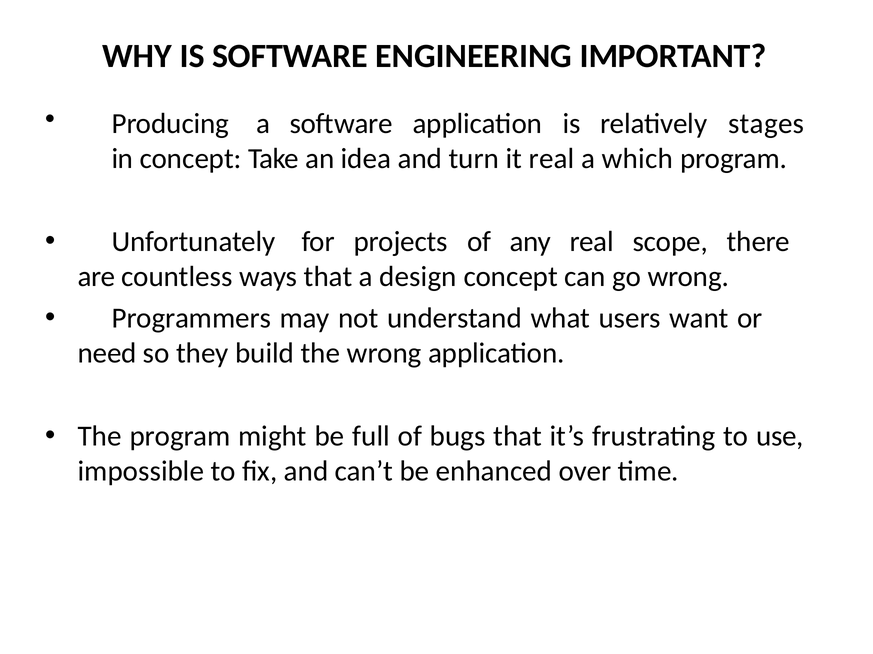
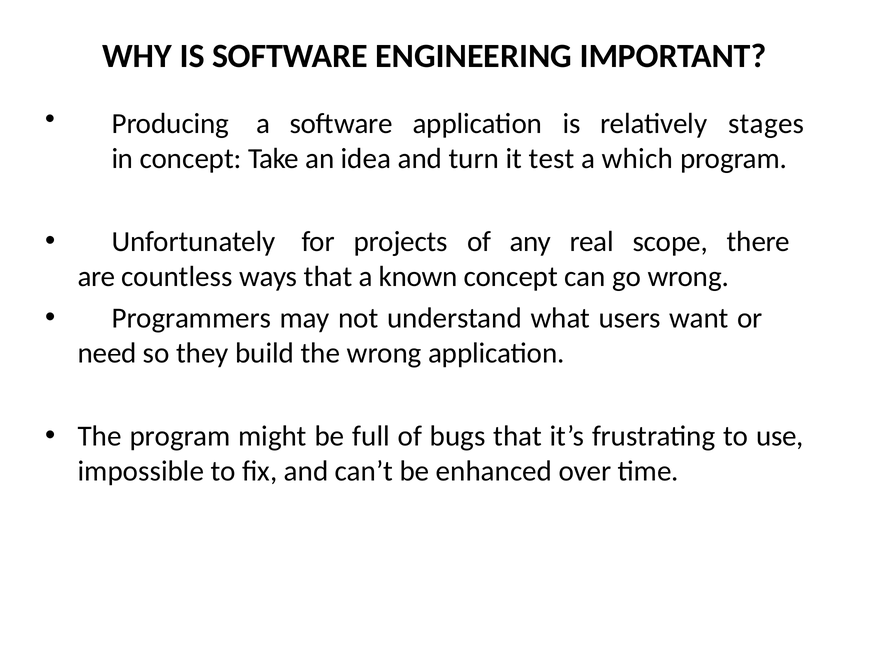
it real: real -> test
design: design -> known
